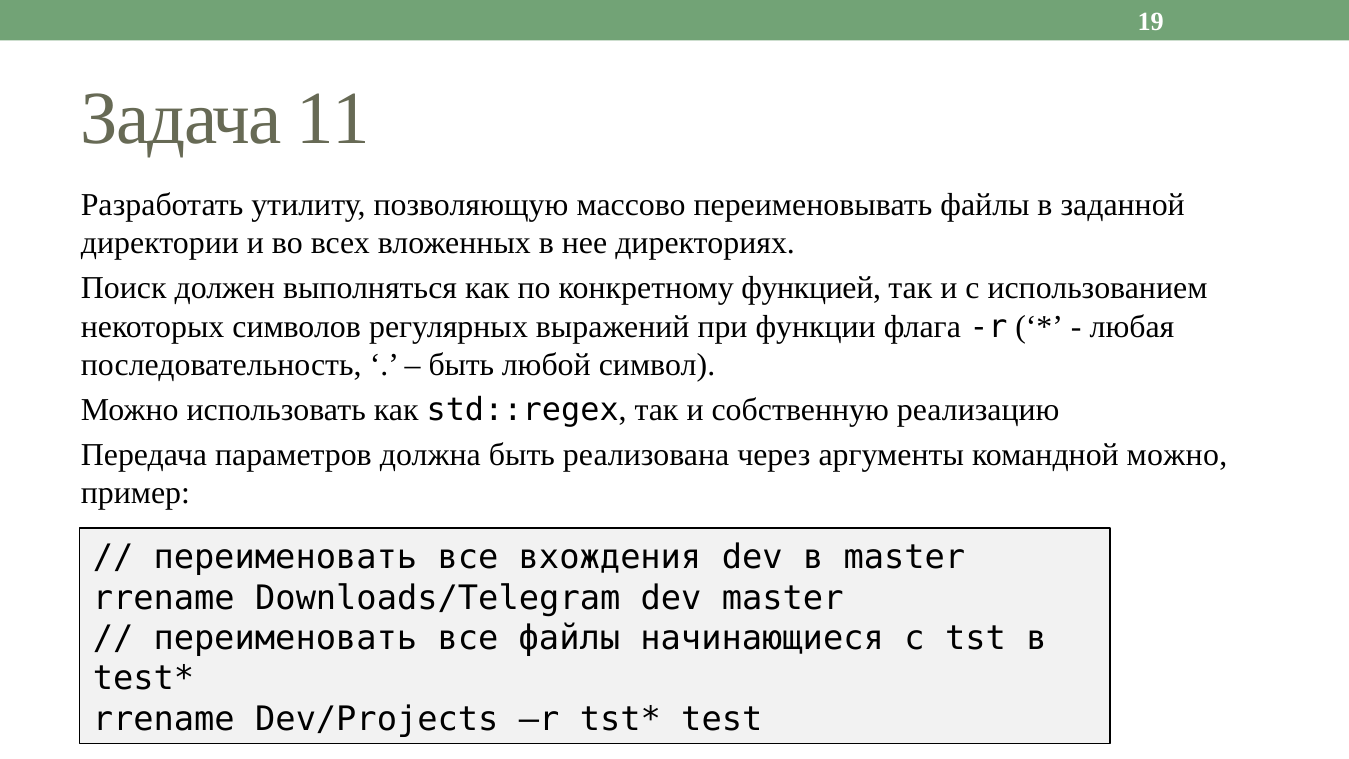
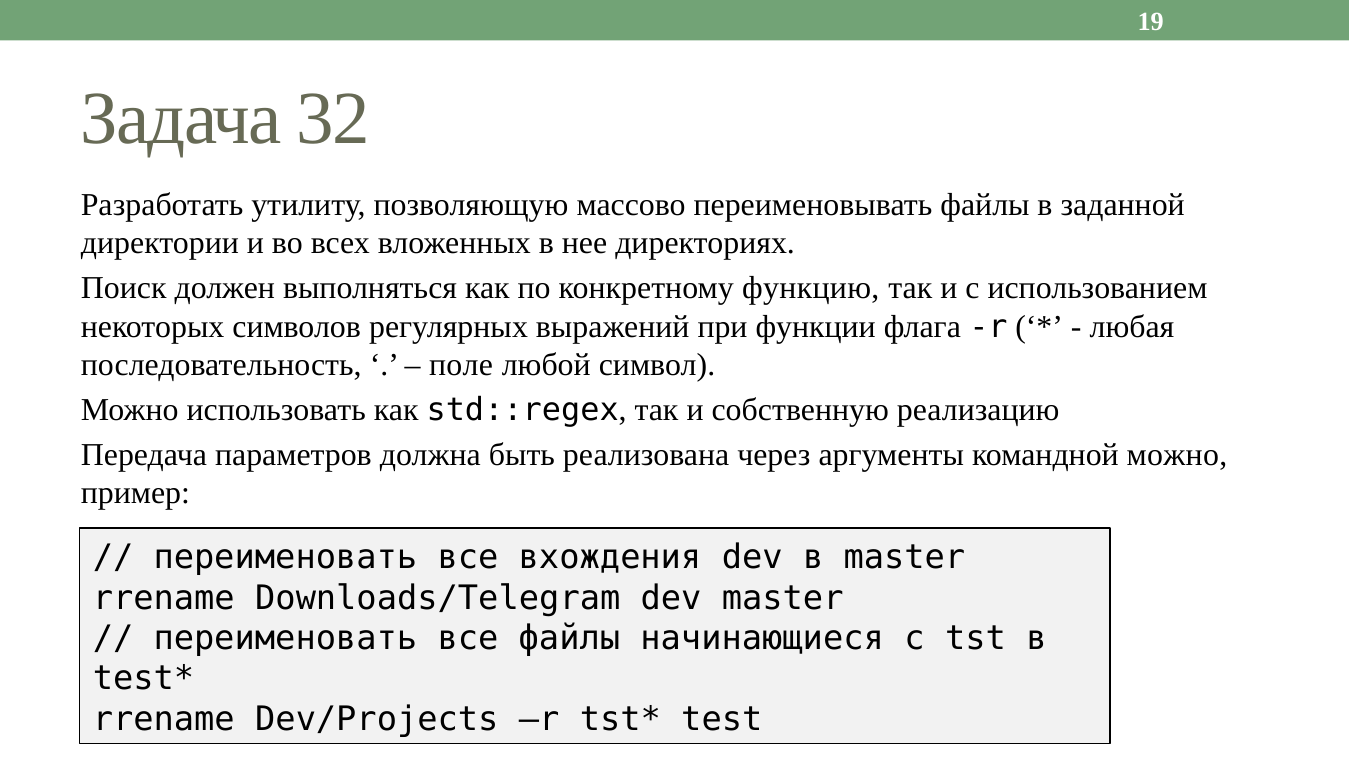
11: 11 -> 32
функцией: функцией -> функцию
быть at (461, 365): быть -> поле
